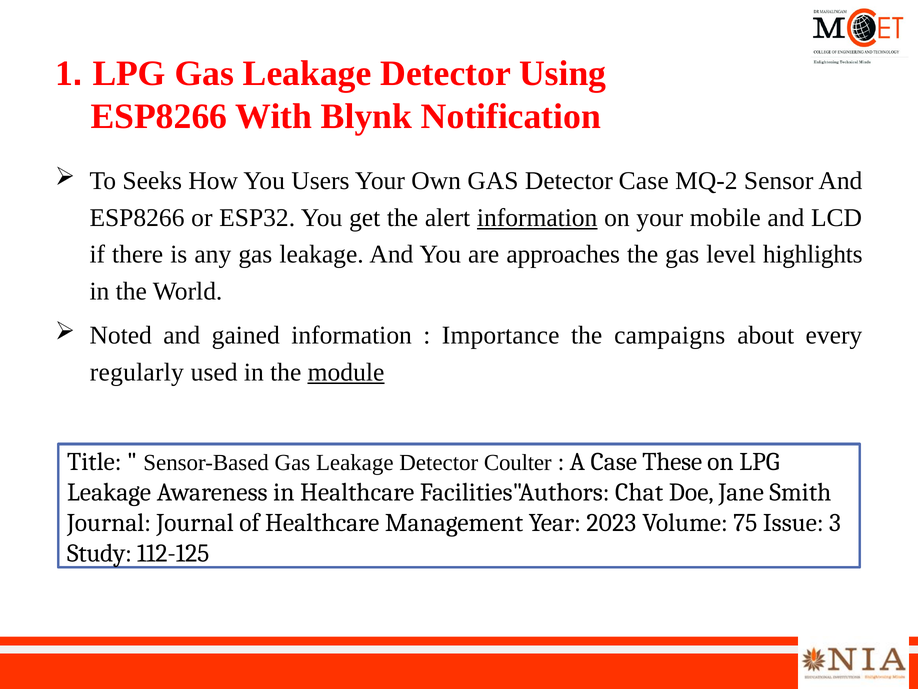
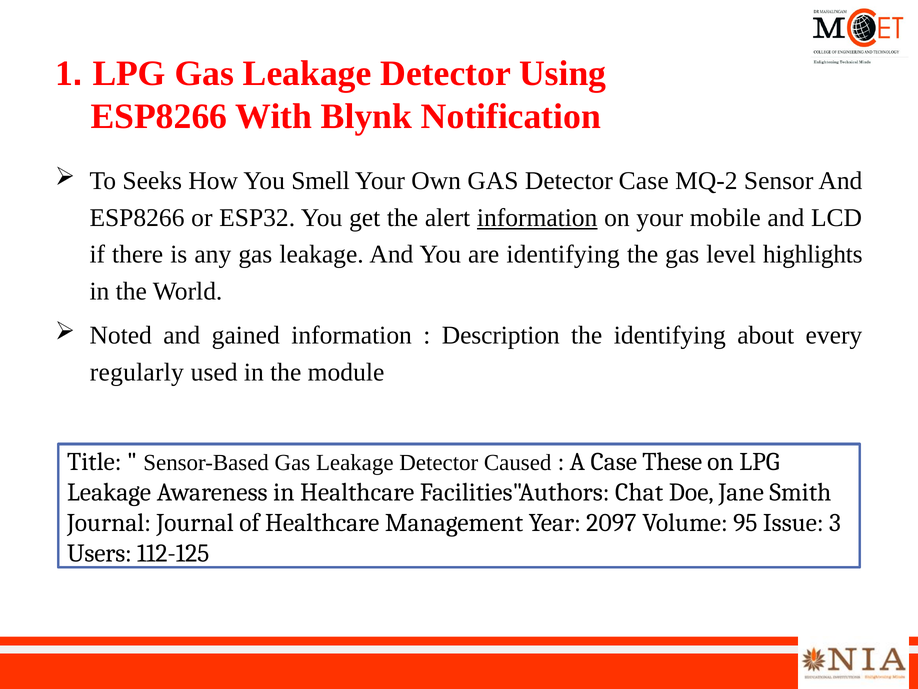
Users: Users -> Smell
are approaches: approaches -> identifying
Importance: Importance -> Description
the campaigns: campaigns -> identifying
module underline: present -> none
Coulter: Coulter -> Caused
2023: 2023 -> 2097
75: 75 -> 95
Study: Study -> Users
